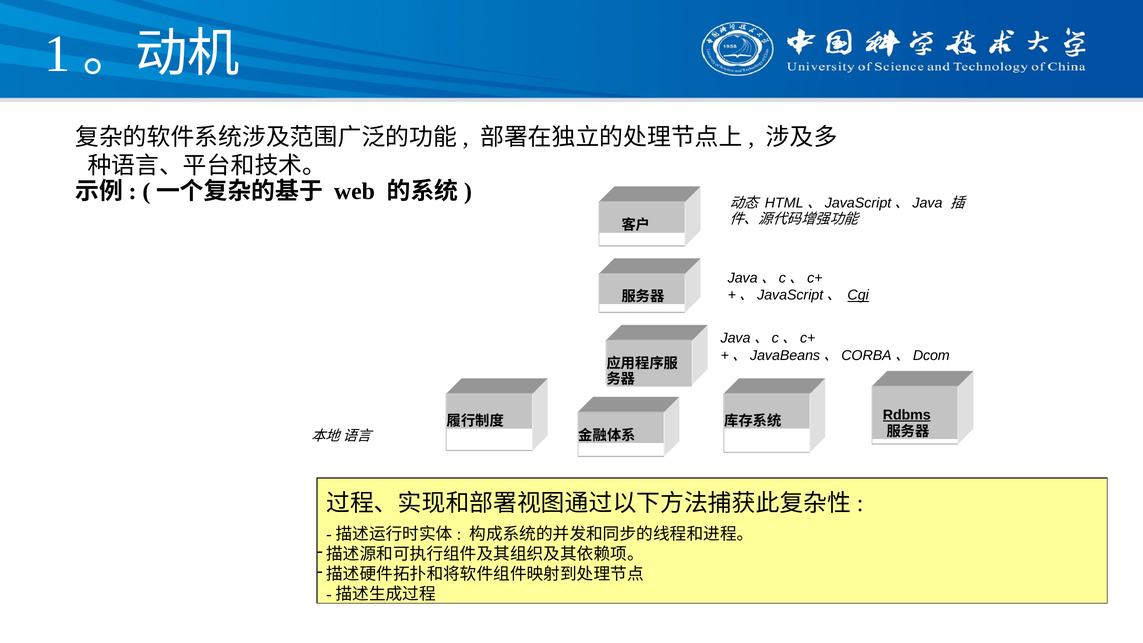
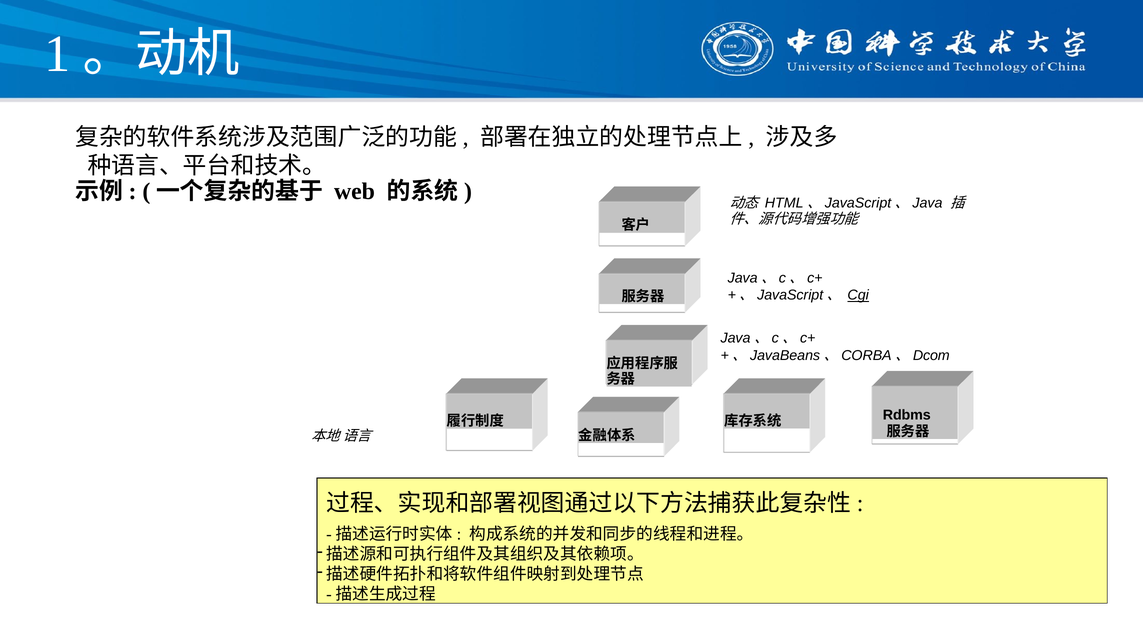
Rdbms underline: present -> none
